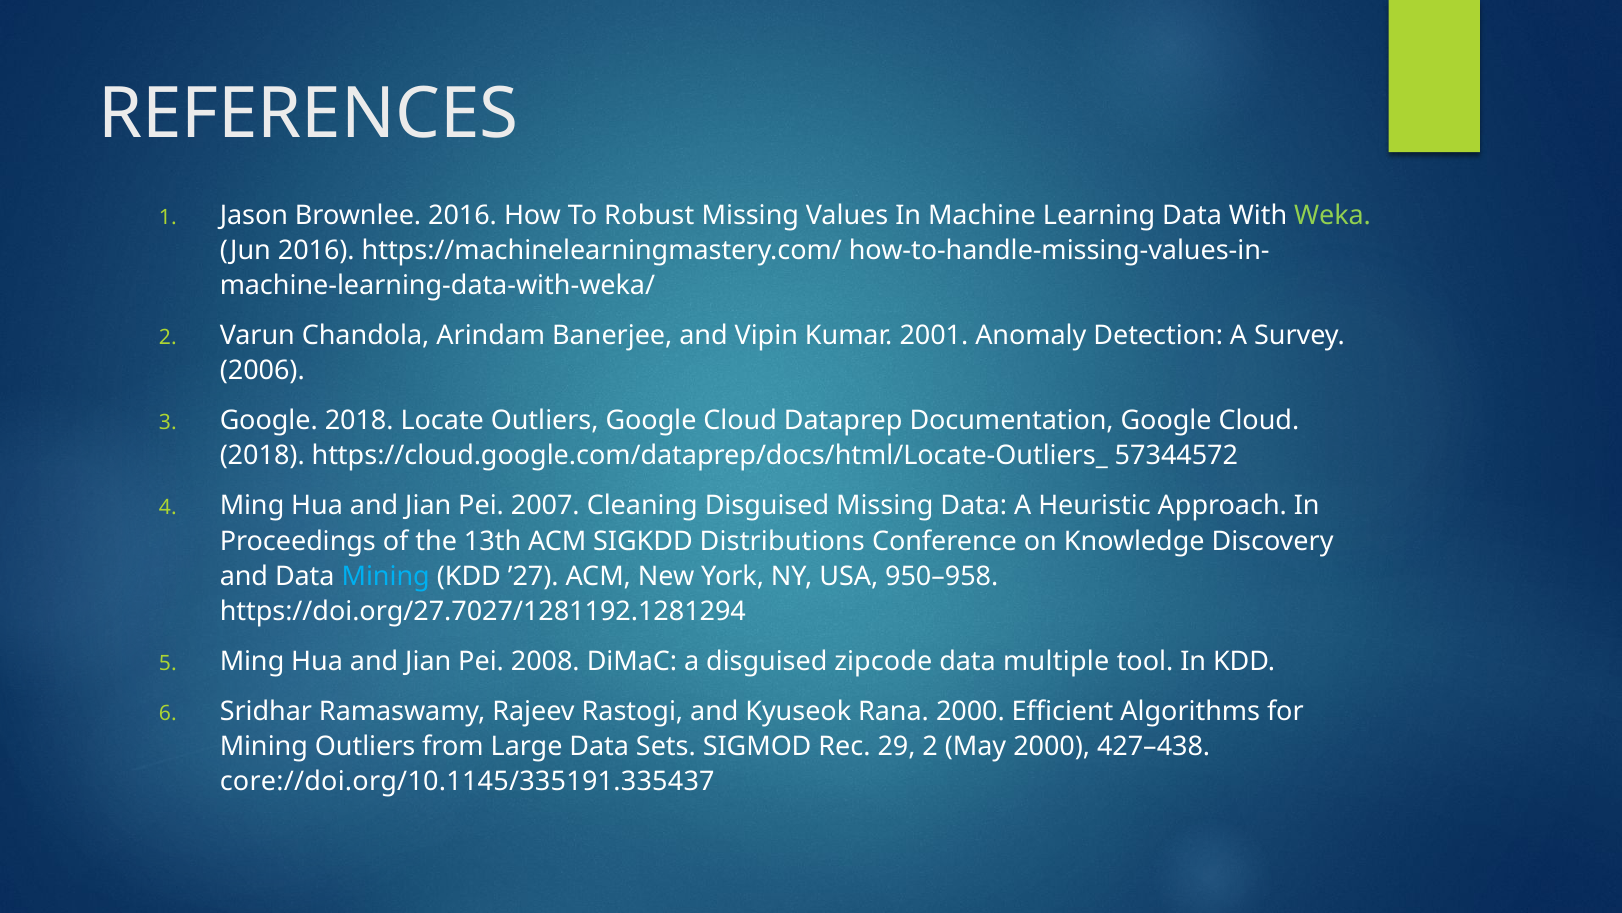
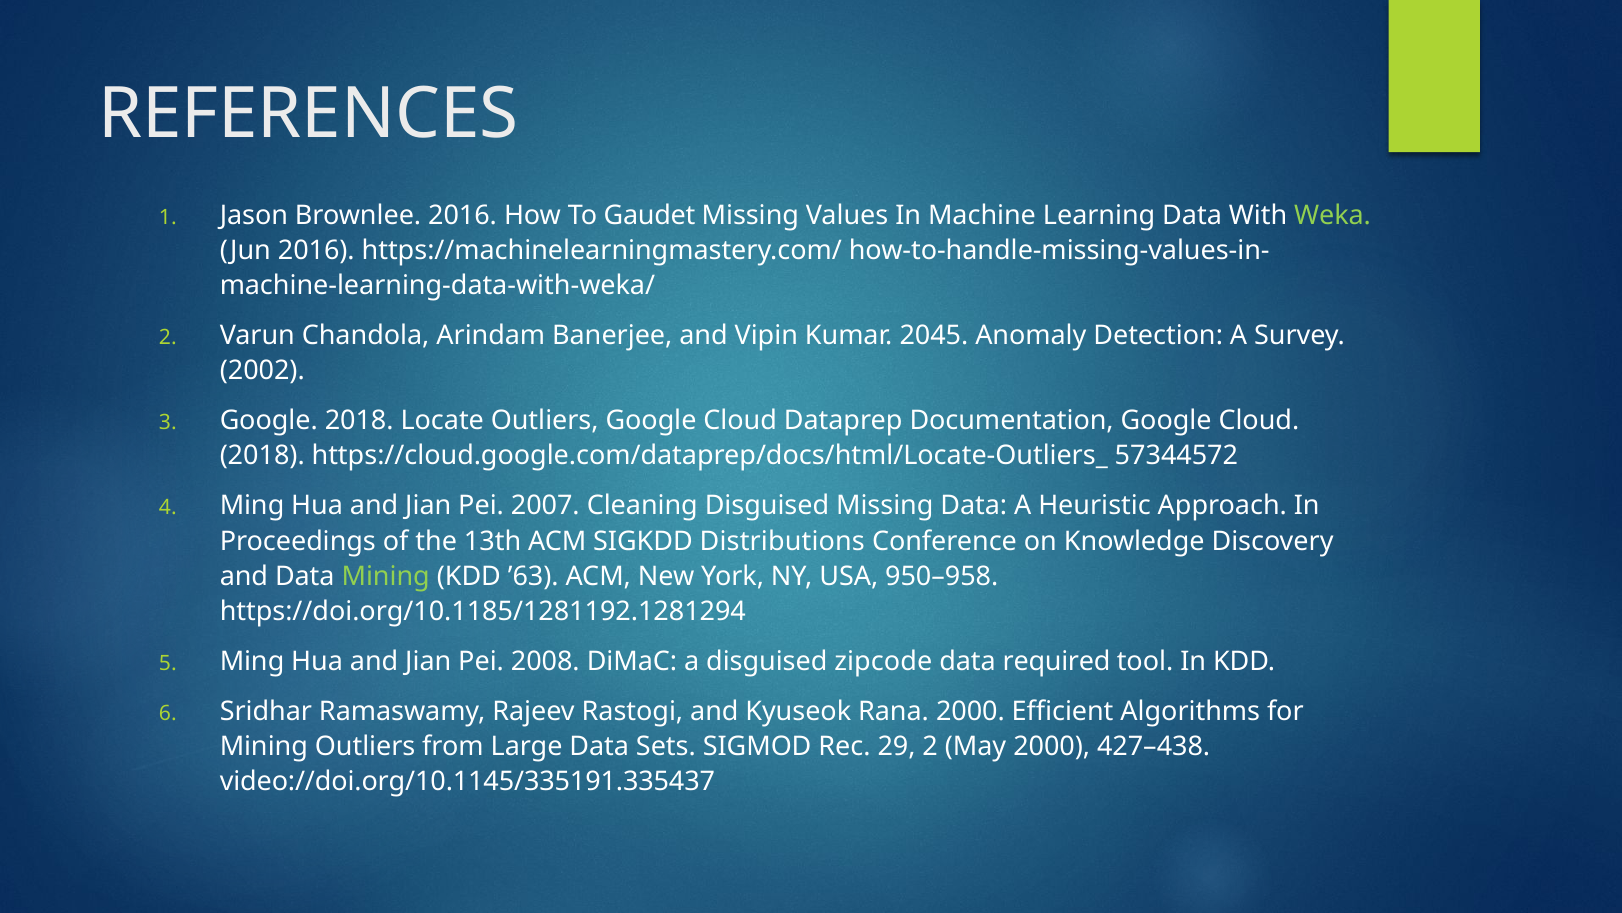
Robust: Robust -> Gaudet
2001: 2001 -> 2045
2006: 2006 -> 2002
Mining at (386, 576) colour: light blue -> light green
’27: ’27 -> ’63
https://doi.org/27.7027/1281192.1281294: https://doi.org/27.7027/1281192.1281294 -> https://doi.org/10.1185/1281192.1281294
multiple: multiple -> required
core://doi.org/10.1145/335191.335437: core://doi.org/10.1145/335191.335437 -> video://doi.org/10.1145/335191.335437
